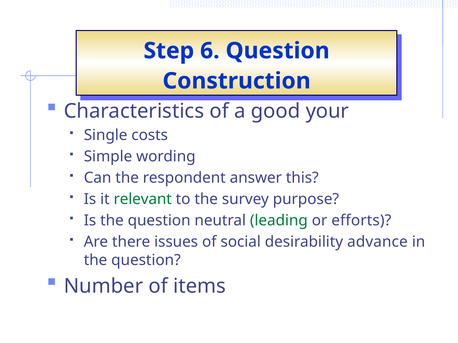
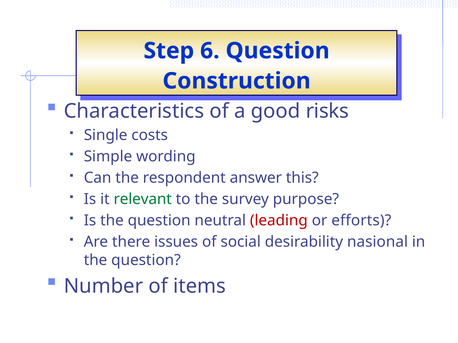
your: your -> risks
leading colour: green -> red
advance: advance -> nasional
